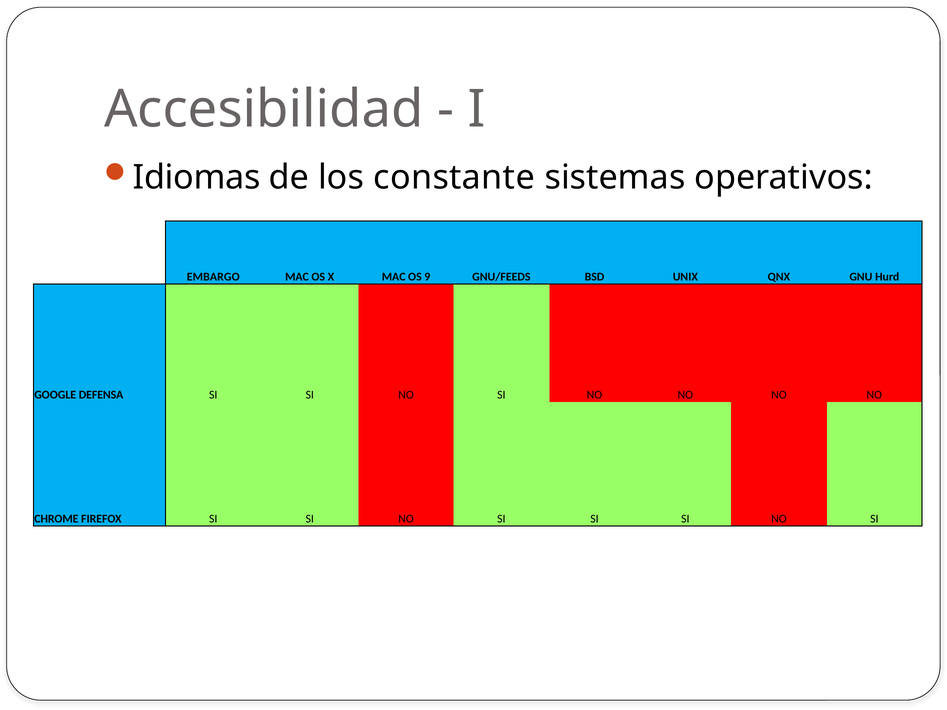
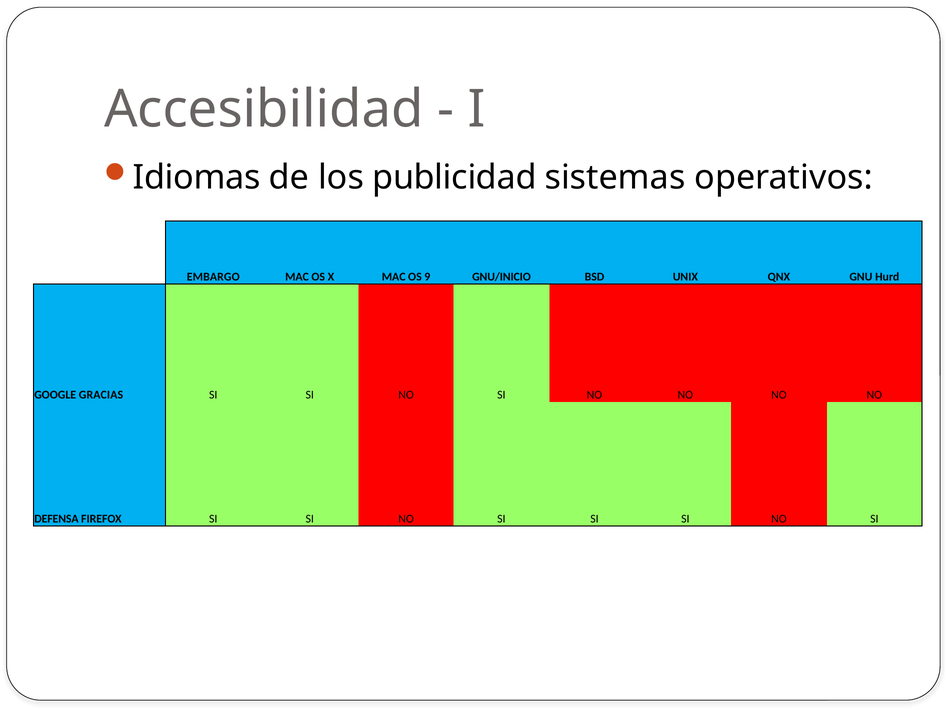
constante: constante -> publicidad
GNU/FEEDS: GNU/FEEDS -> GNU/INICIO
DEFENSA: DEFENSA -> GRACIAS
CHROME: CHROME -> DEFENSA
